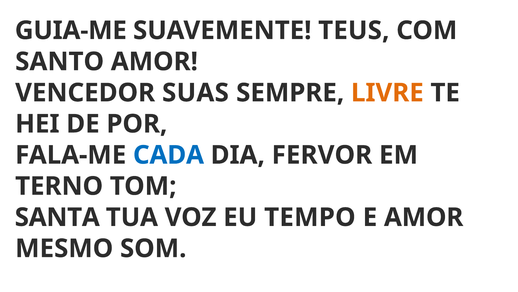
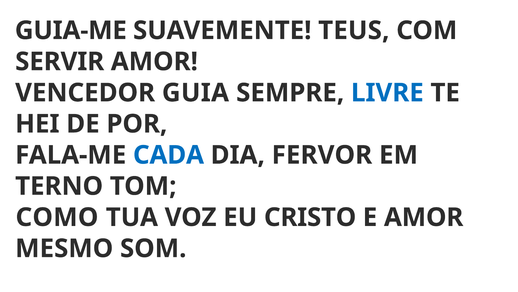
SANTO: SANTO -> SERVIR
SUAS: SUAS -> GUIA
LIVRE colour: orange -> blue
SANTA: SANTA -> COMO
TEMPO: TEMPO -> CRISTO
